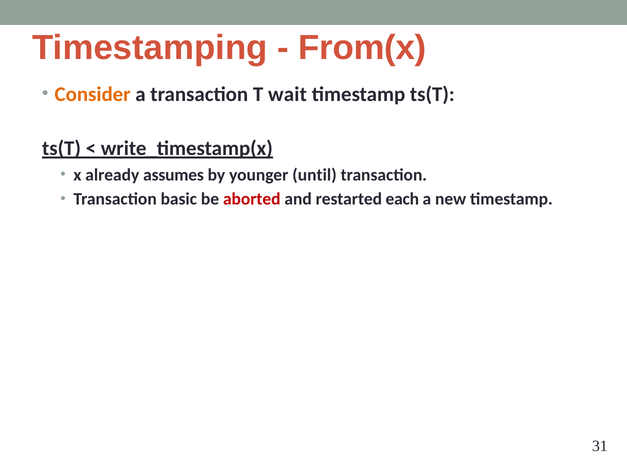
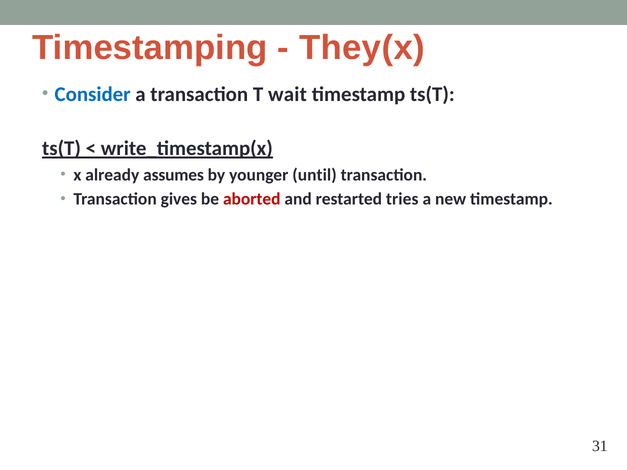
From(x: From(x -> They(x
Consider colour: orange -> blue
basic: basic -> gives
each: each -> tries
